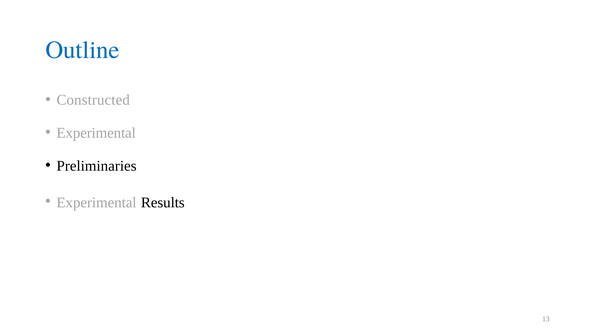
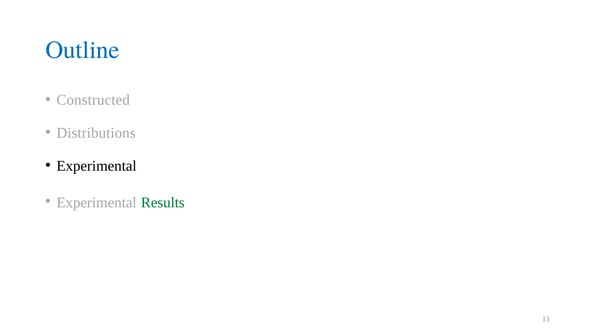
Experimental at (96, 133): Experimental -> Distributions
Preliminaries at (97, 166): Preliminaries -> Experimental
Results colour: black -> green
